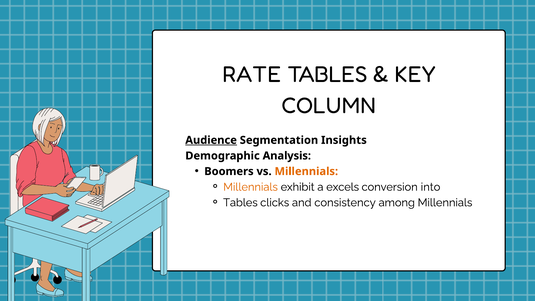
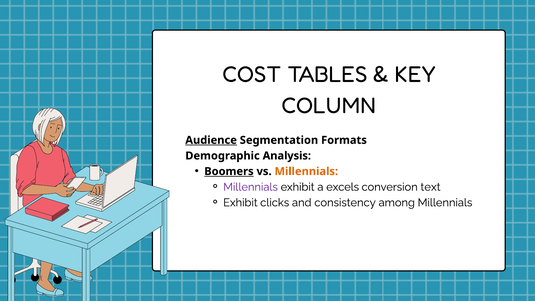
RATE: RATE -> COST
Insights: Insights -> Formats
Boomers underline: none -> present
Millennials at (251, 187) colour: orange -> purple
into: into -> text
Tables at (240, 203): Tables -> Exhibit
